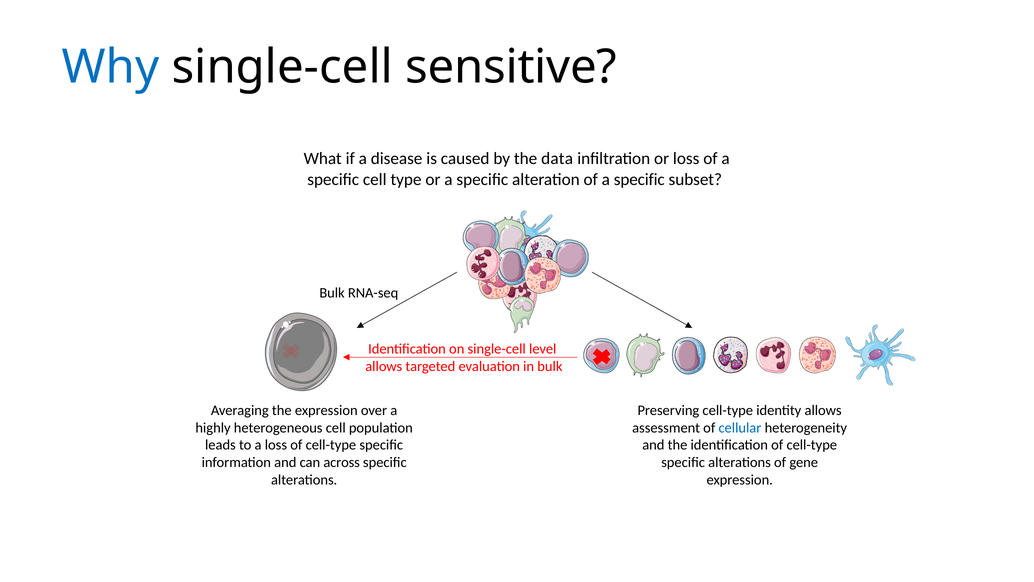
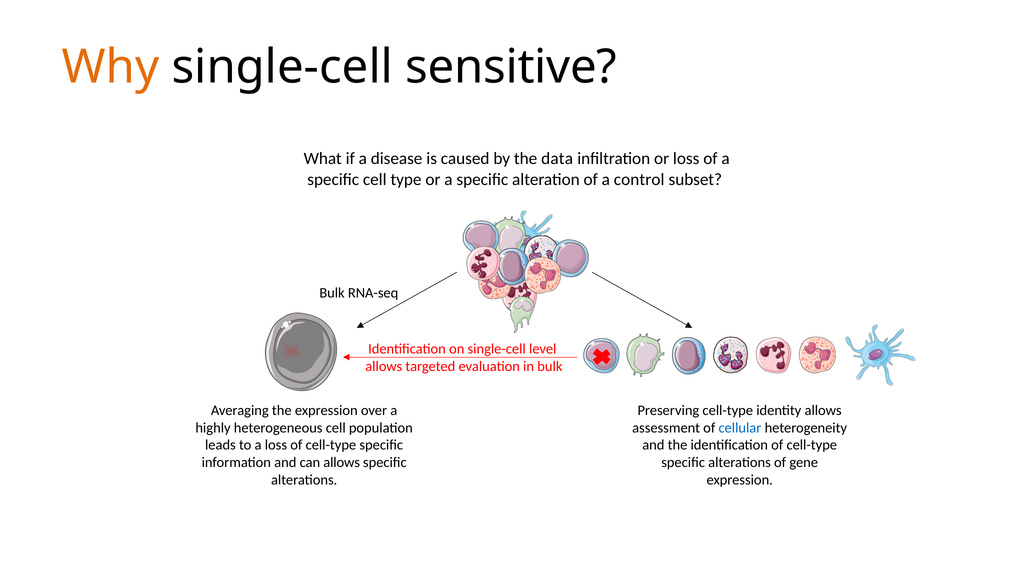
Why colour: blue -> orange
alteration of a specific: specific -> control
can across: across -> allows
